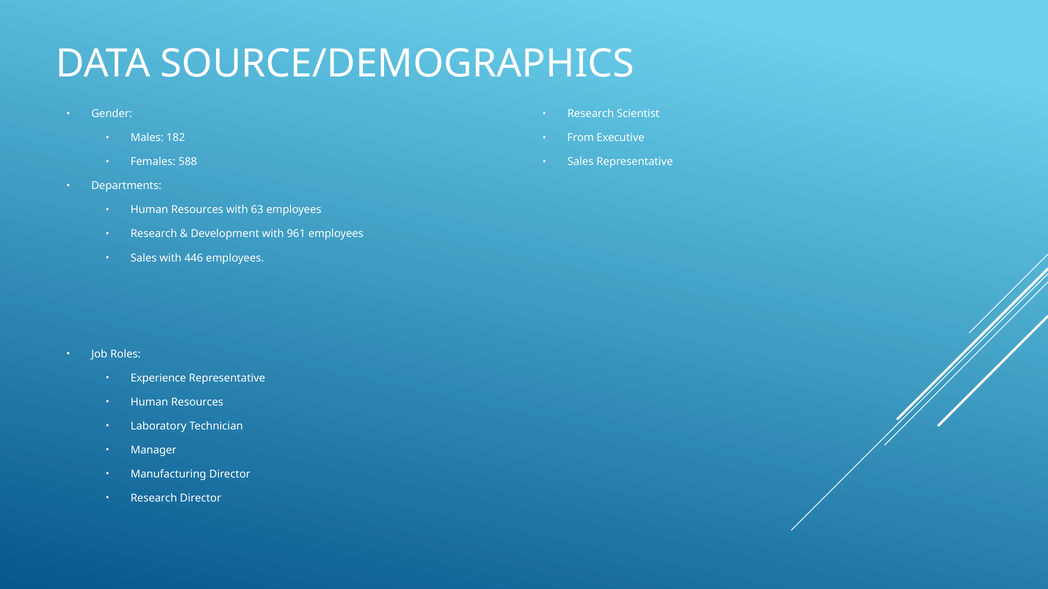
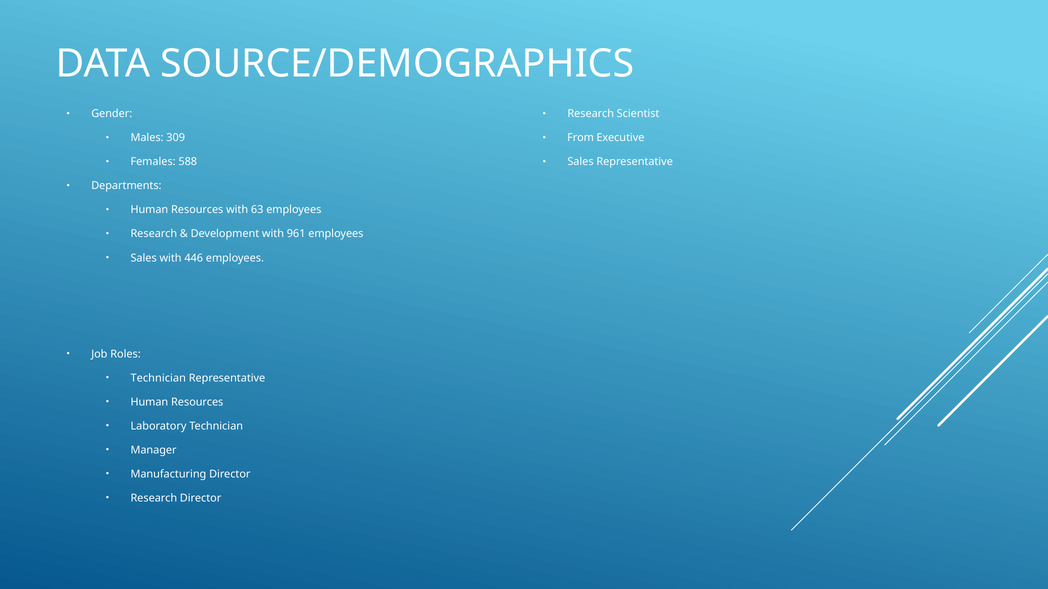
182: 182 -> 309
Experience at (158, 378): Experience -> Technician
